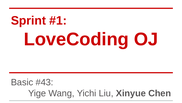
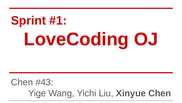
Basic at (22, 82): Basic -> Chen
